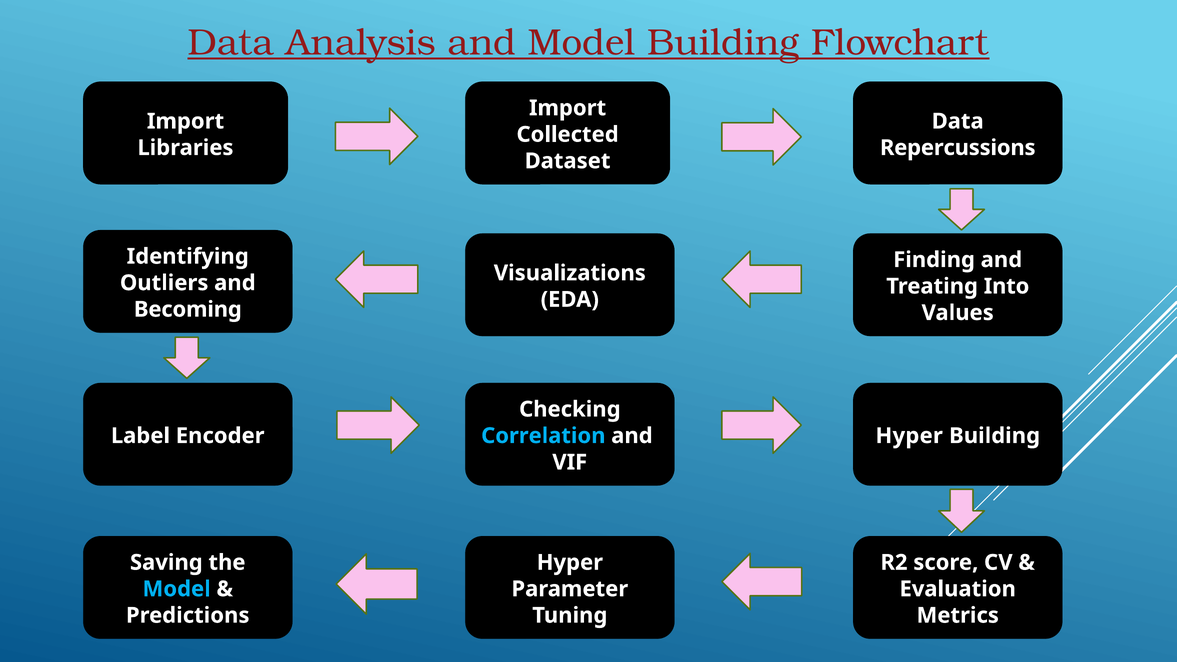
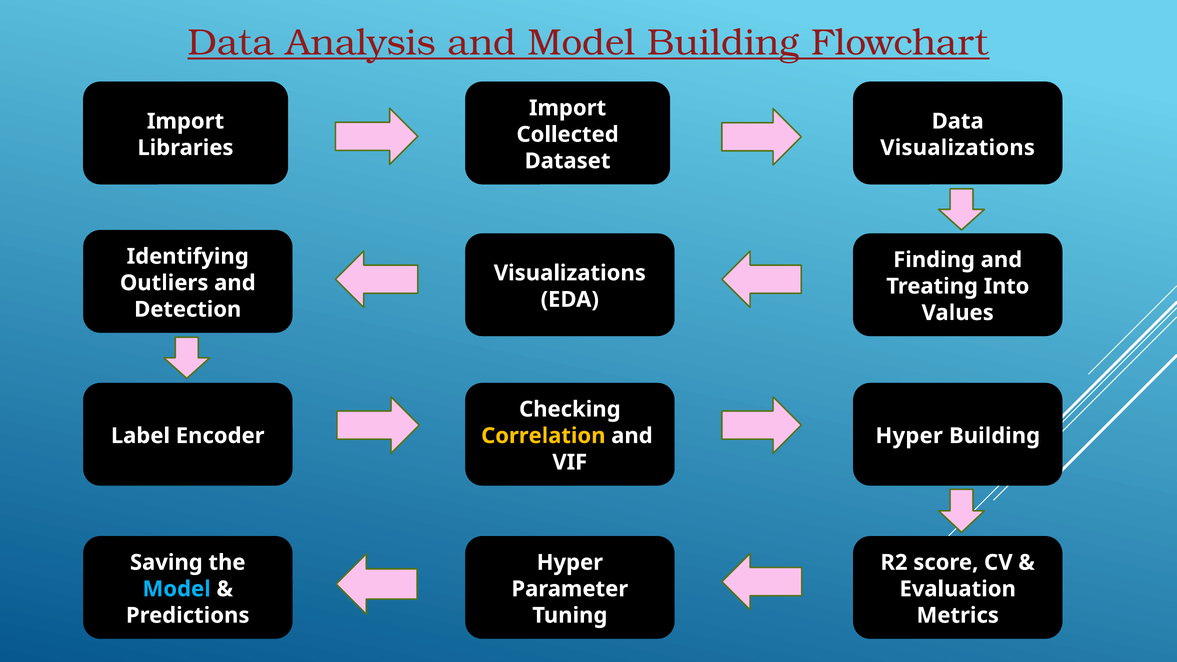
Repercussions at (958, 148): Repercussions -> Visualizations
Becoming: Becoming -> Detection
Correlation colour: light blue -> yellow
